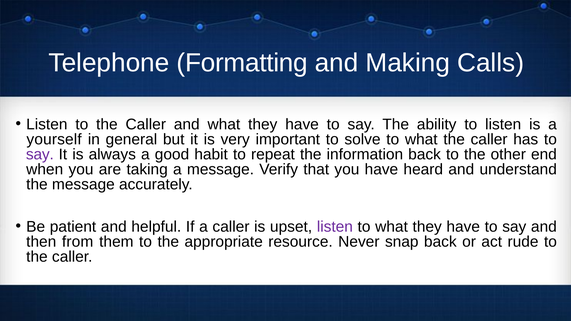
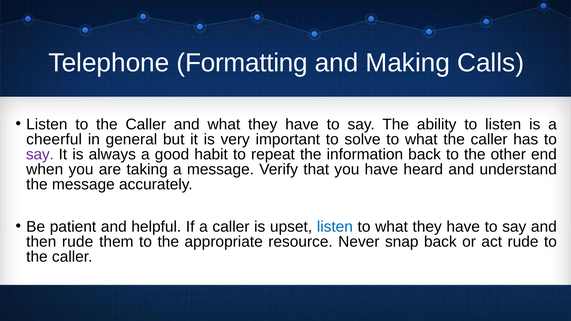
yourself: yourself -> cheerful
listen at (335, 227) colour: purple -> blue
then from: from -> rude
